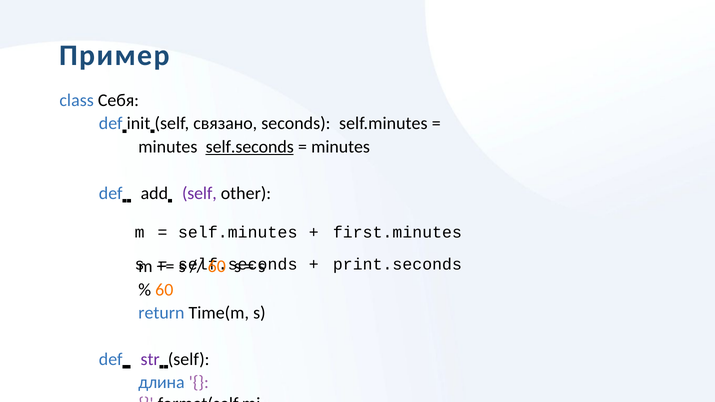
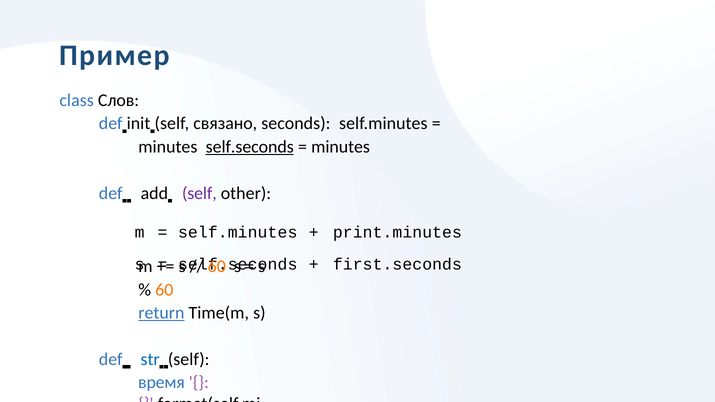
Себя: Себя -> Слов
first.minutes: first.minutes -> print.minutes
print.seconds: print.seconds -> first.seconds
return underline: none -> present
str colour: purple -> blue
длина: длина -> время
